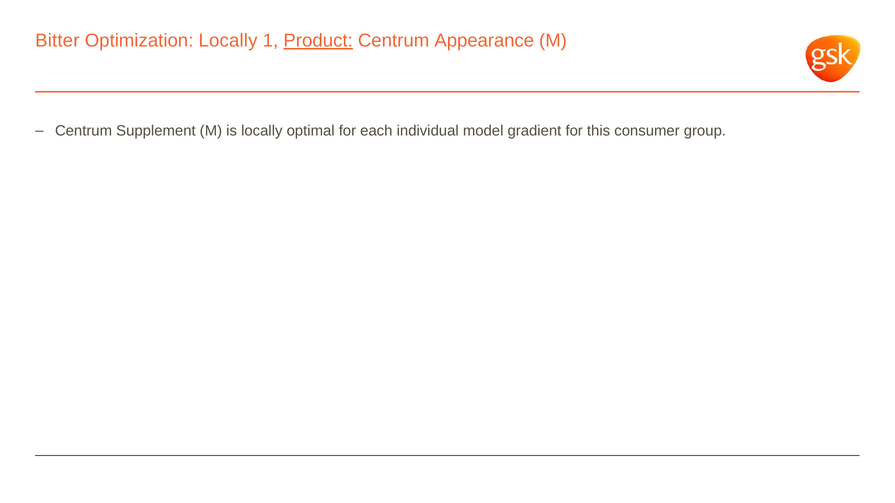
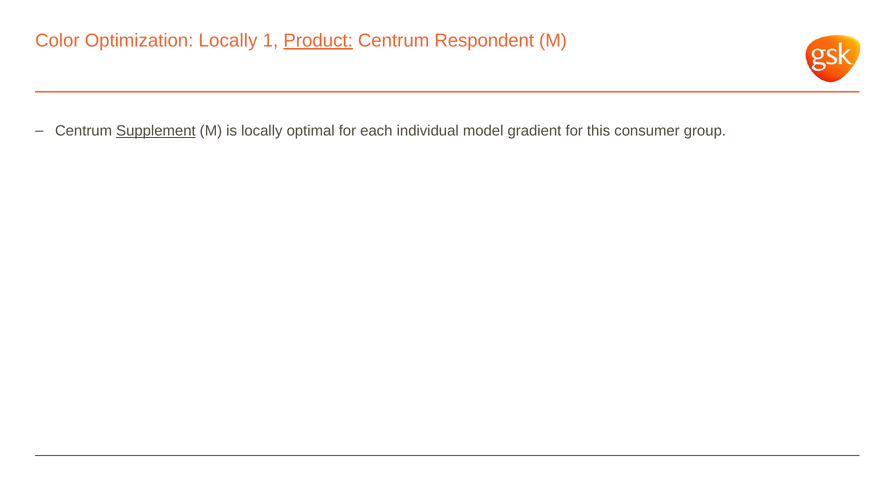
Bitter: Bitter -> Color
Appearance: Appearance -> Respondent
Supplement underline: none -> present
